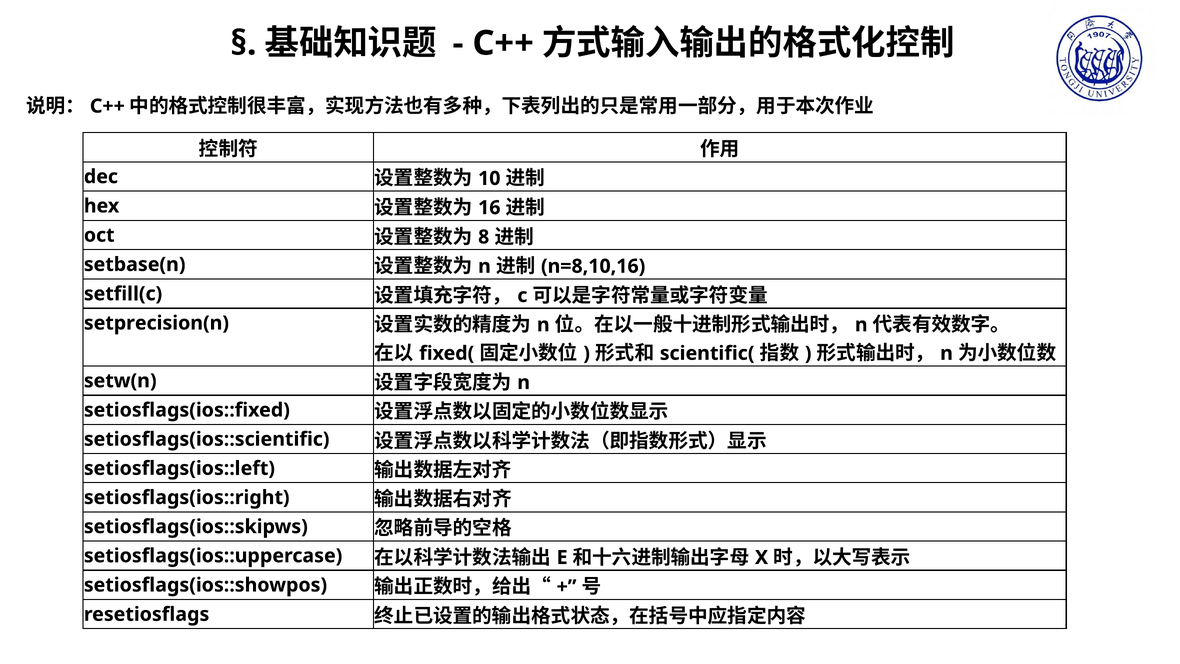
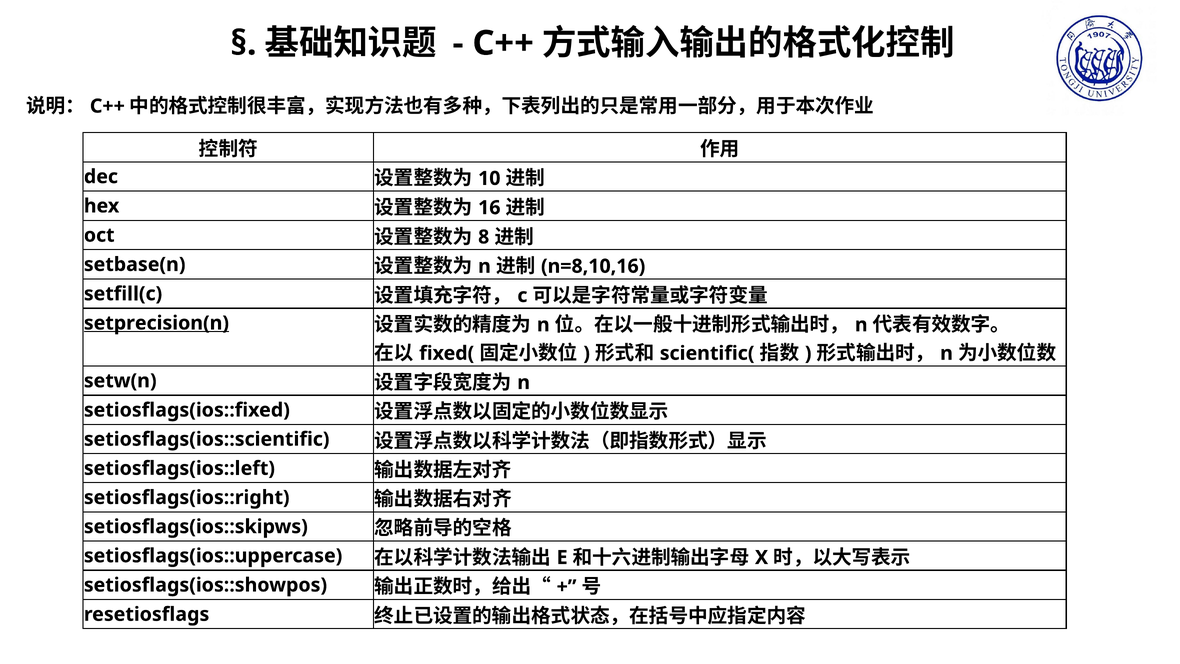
setprecision(n underline: none -> present
